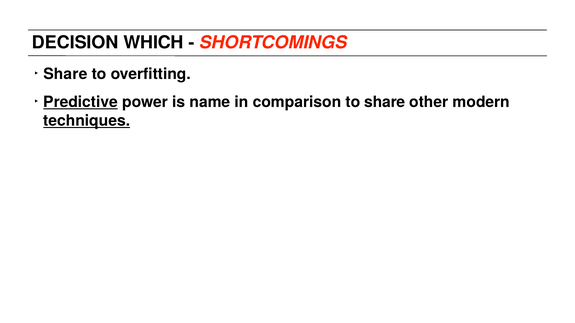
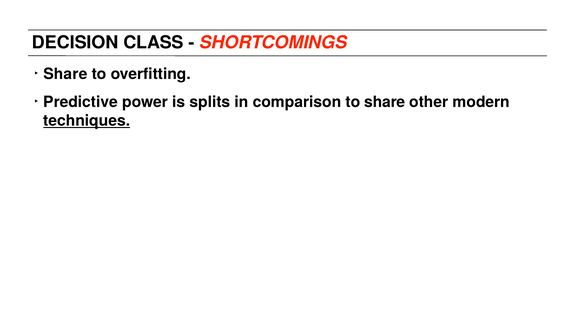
WHICH: WHICH -> CLASS
Predictive underline: present -> none
name: name -> splits
